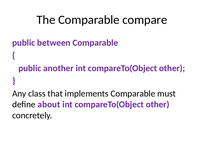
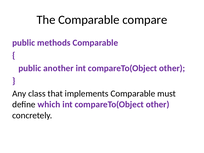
between: between -> methods
about: about -> which
